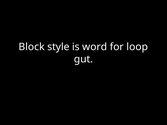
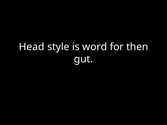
Block: Block -> Head
loop: loop -> then
